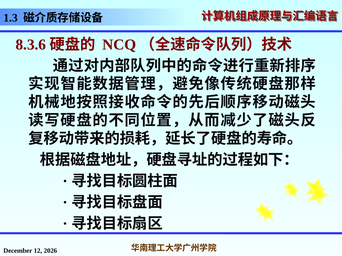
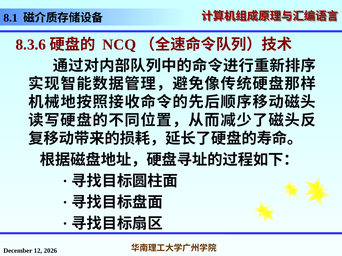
1.3: 1.3 -> 8.1
